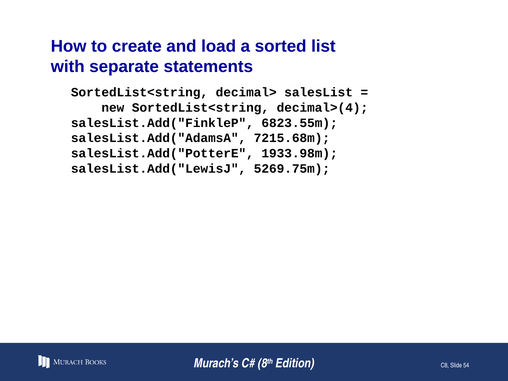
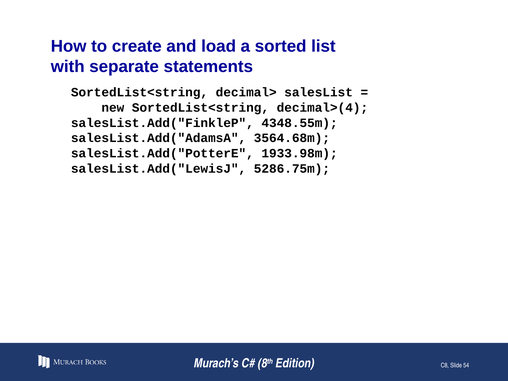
6823.55m: 6823.55m -> 4348.55m
7215.68m: 7215.68m -> 3564.68m
5269.75m: 5269.75m -> 5286.75m
